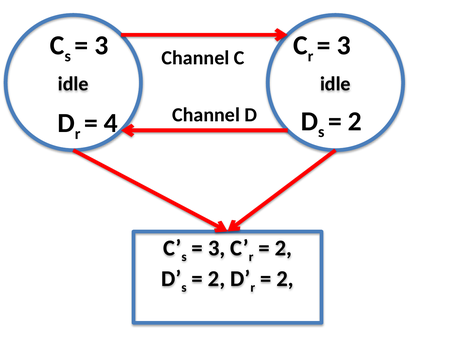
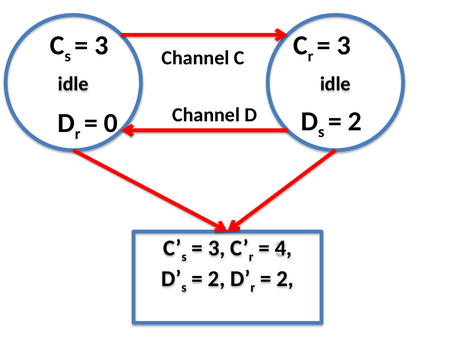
4: 4 -> 0
2 at (283, 248): 2 -> 4
